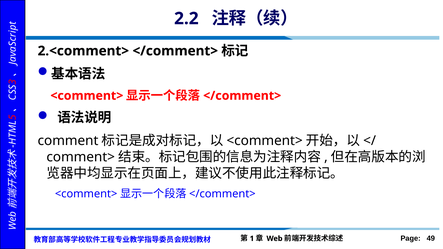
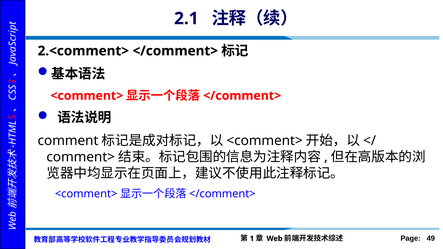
2.2: 2.2 -> 2.1
